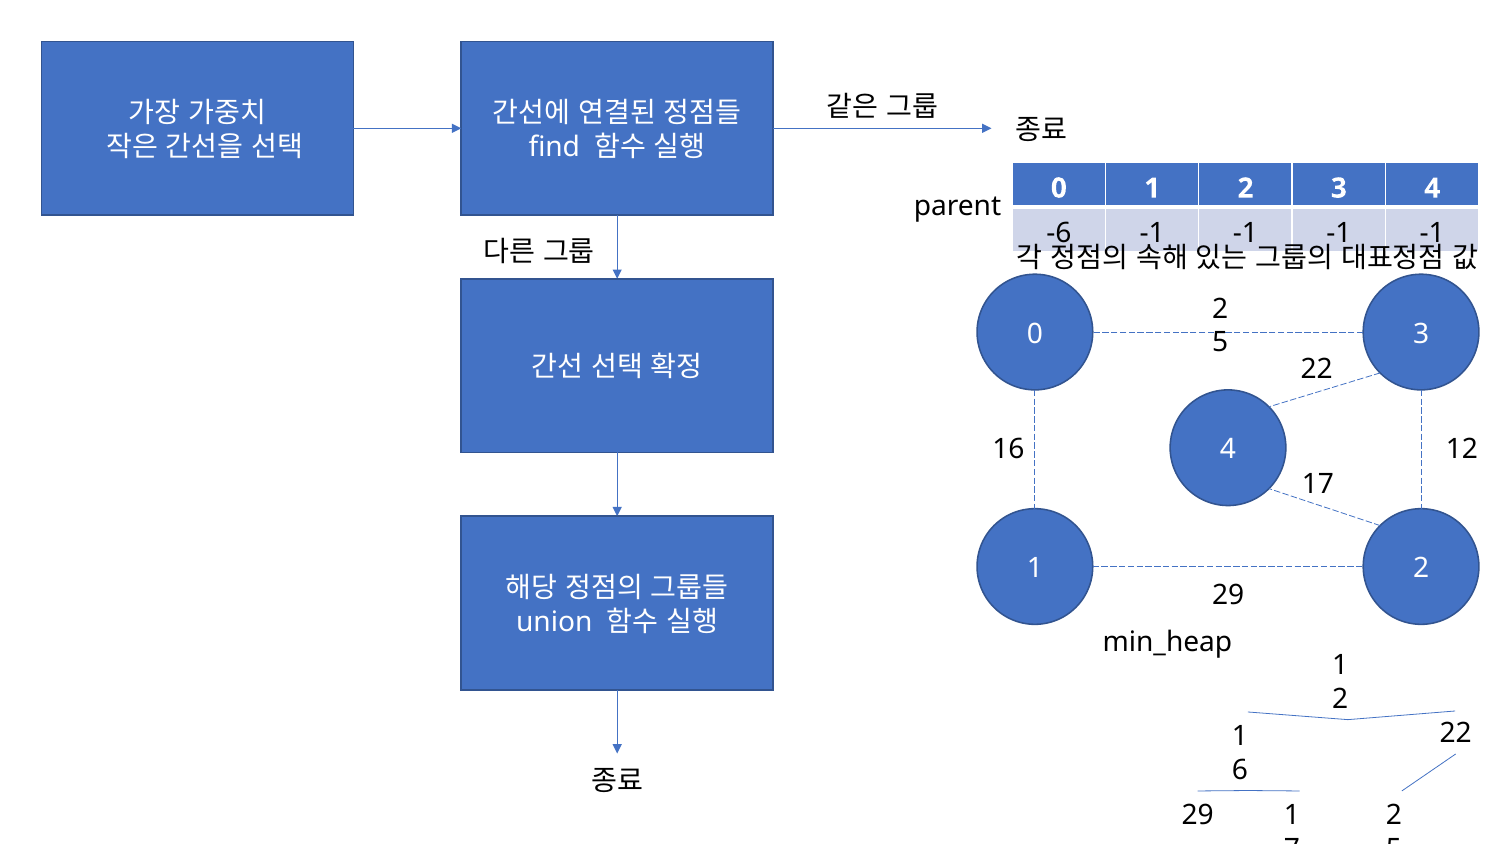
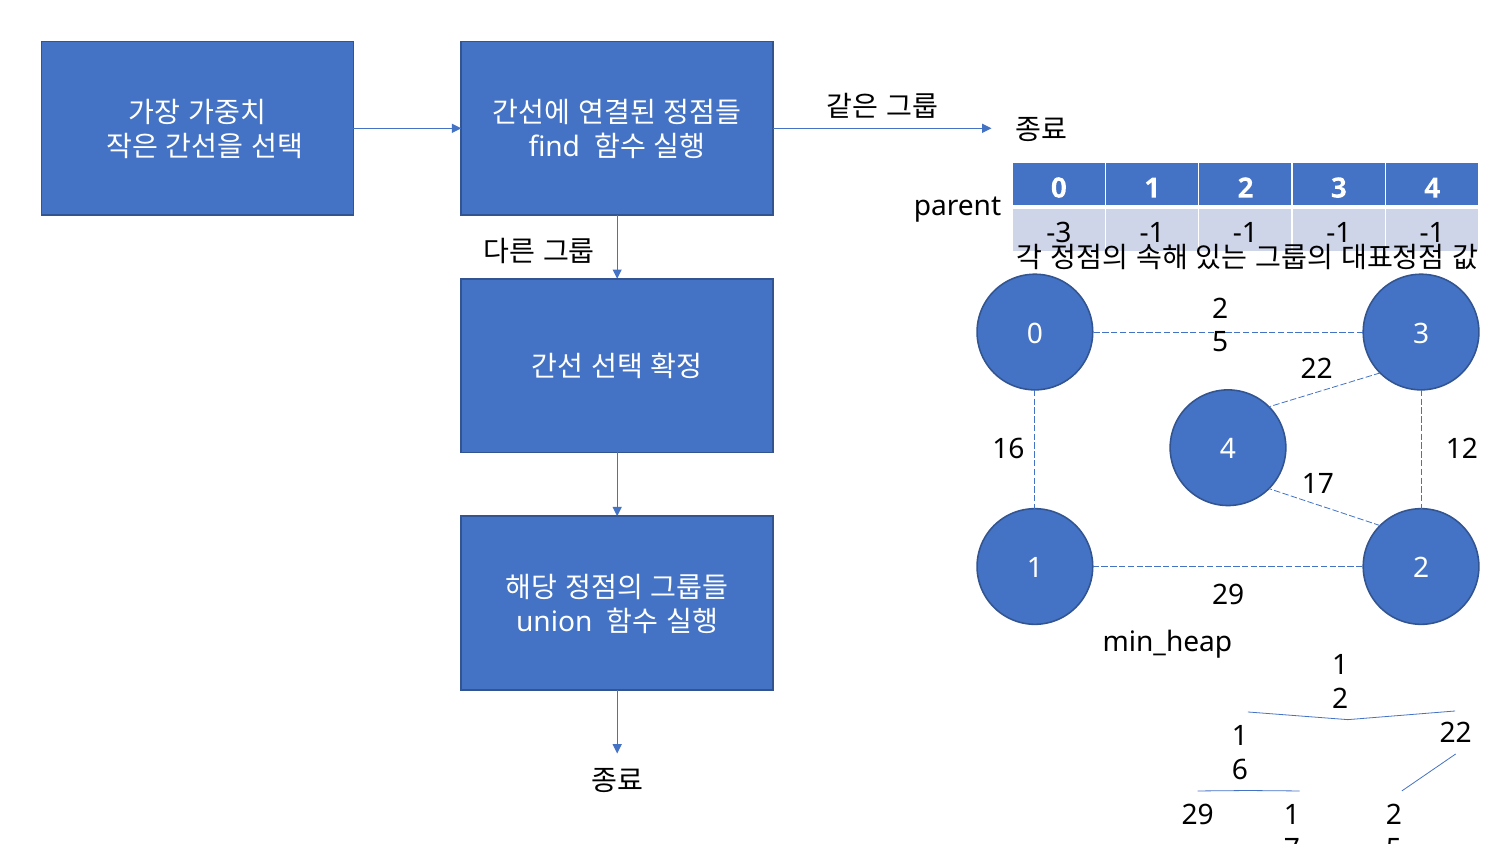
-6: -6 -> -3
